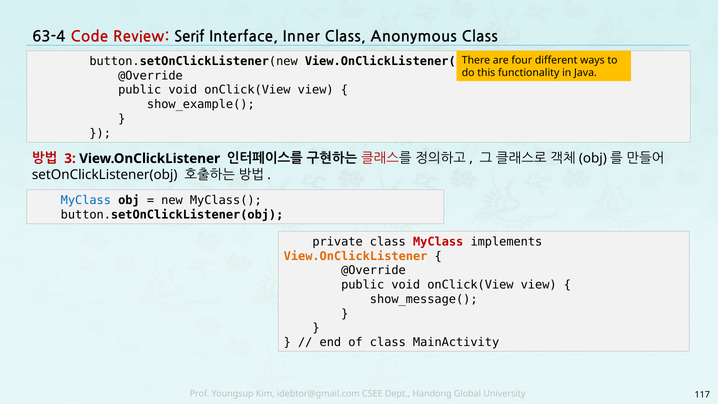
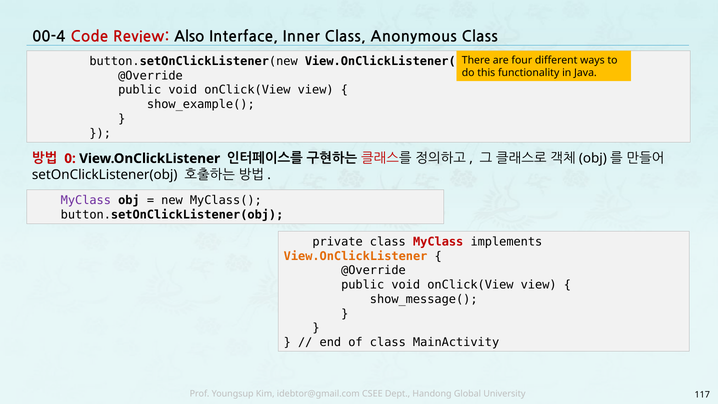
63-4: 63-4 -> 00-4
Serif: Serif -> Also
3: 3 -> 0
MyClass at (86, 200) colour: blue -> purple
